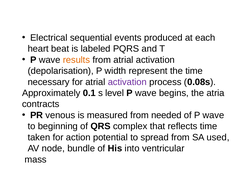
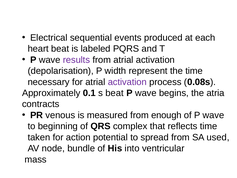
results colour: orange -> purple
s level: level -> beat
needed: needed -> enough
